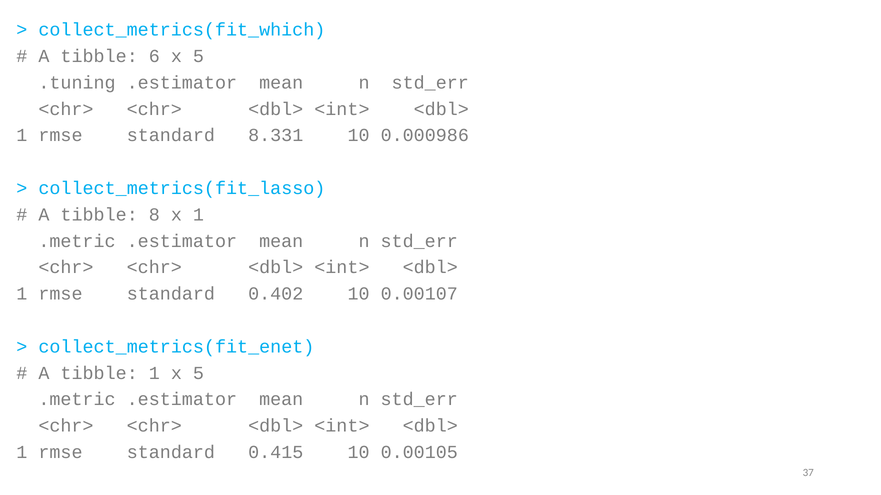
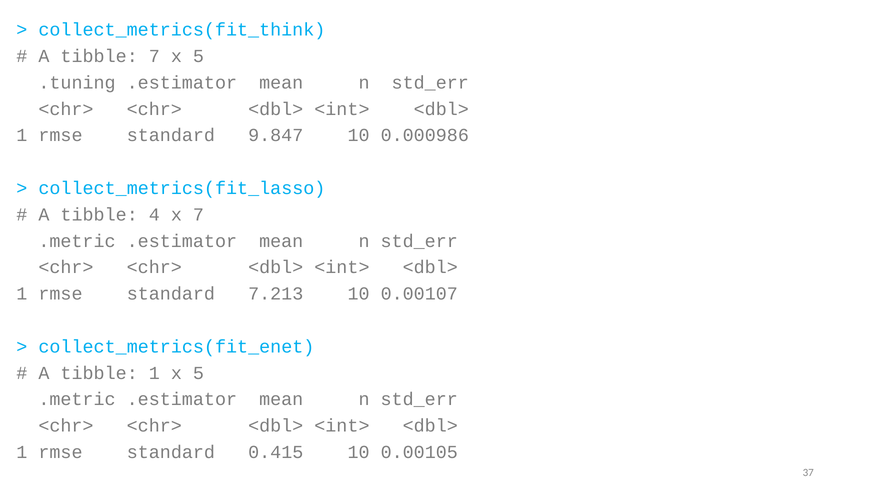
collect_metrics(fit_which: collect_metrics(fit_which -> collect_metrics(fit_think
tibble 6: 6 -> 7
8.331: 8.331 -> 9.847
8: 8 -> 4
x 1: 1 -> 7
0.402: 0.402 -> 7.213
